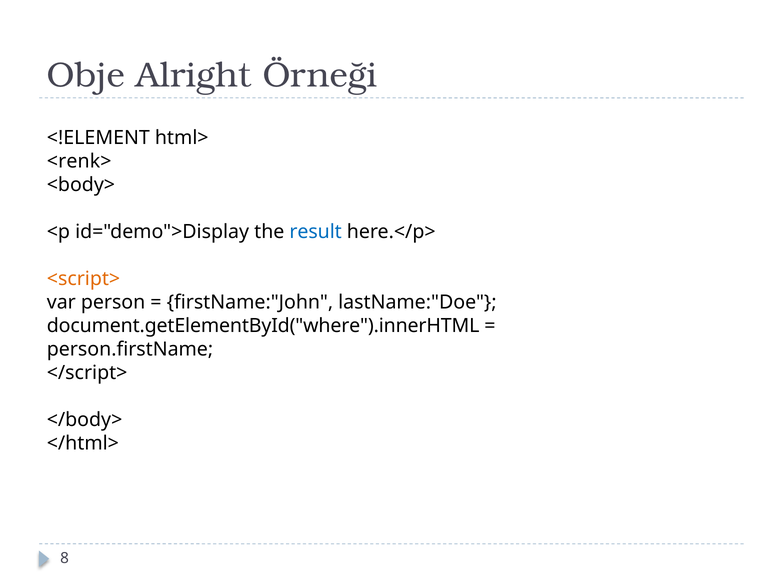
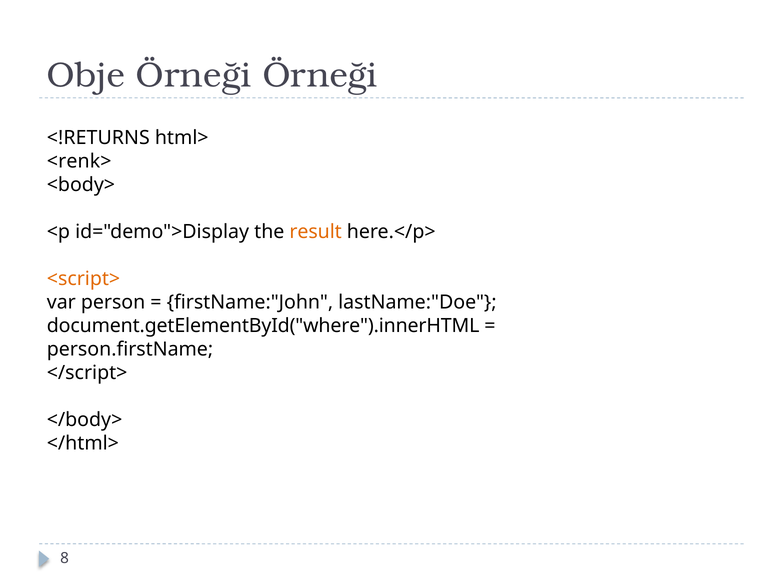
Obje Alright: Alright -> Örneği
<!ELEMENT: <!ELEMENT -> <!RETURNS
result colour: blue -> orange
